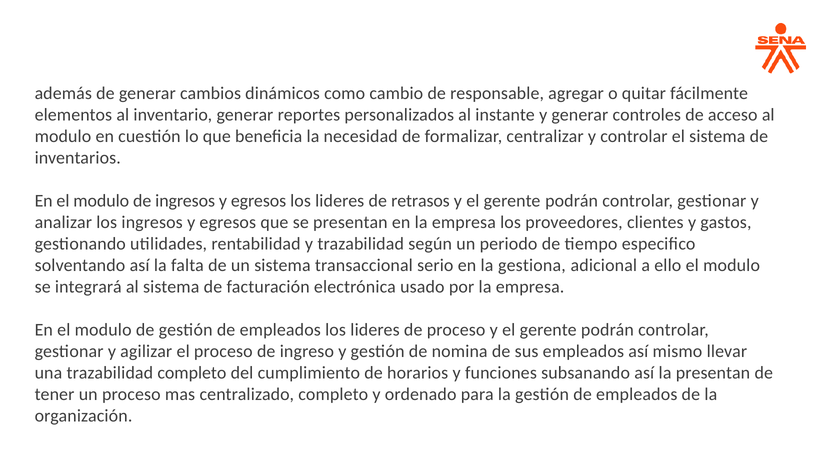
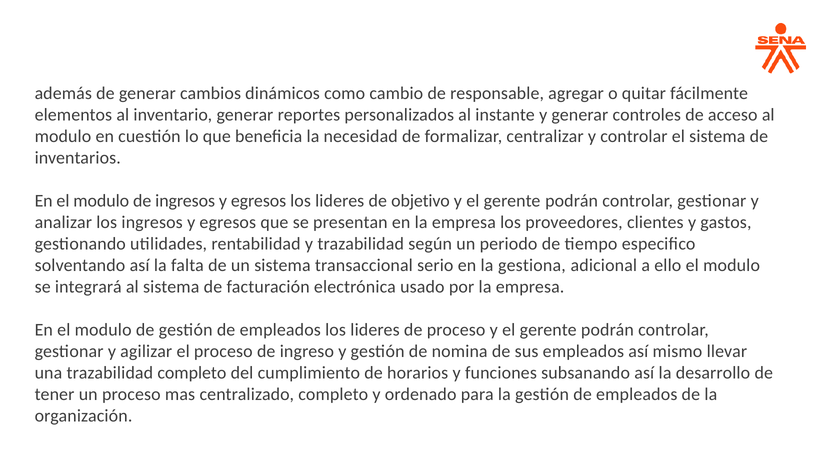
retrasos: retrasos -> objetivo
la presentan: presentan -> desarrollo
